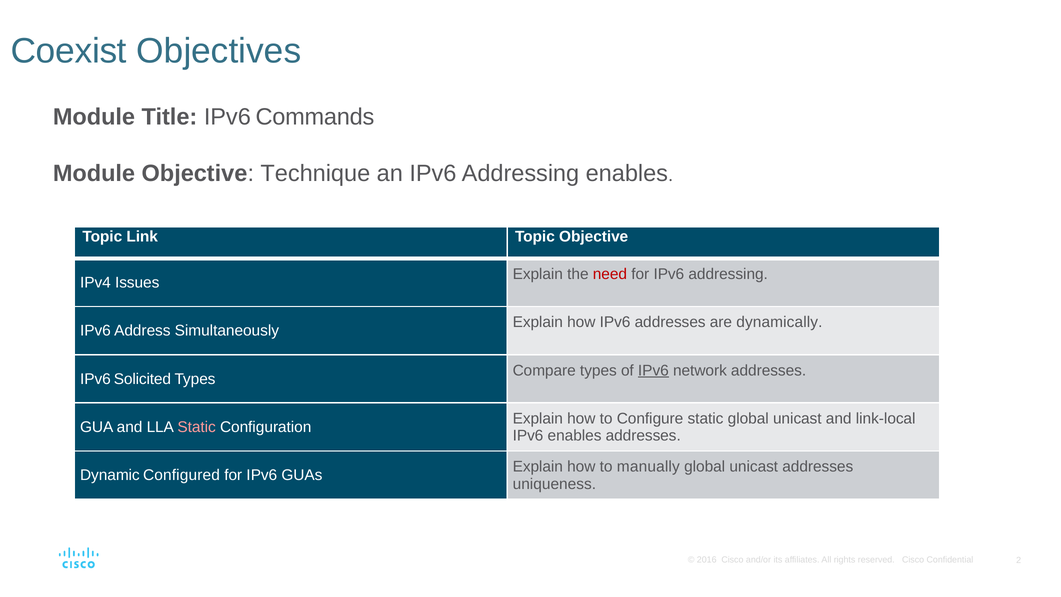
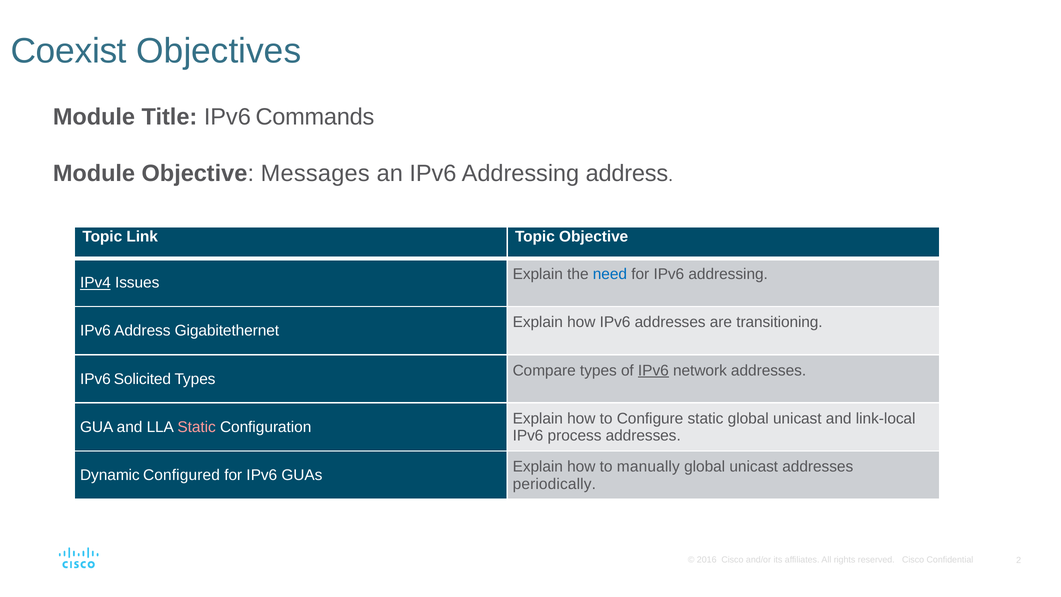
Technique: Technique -> Messages
Addressing enables: enables -> address
need colour: red -> blue
IPv4 underline: none -> present
dynamically: dynamically -> transitioning
Simultaneously: Simultaneously -> Gigabitethernet
IPv6 enables: enables -> process
uniqueness: uniqueness -> periodically
